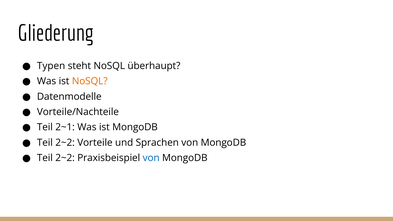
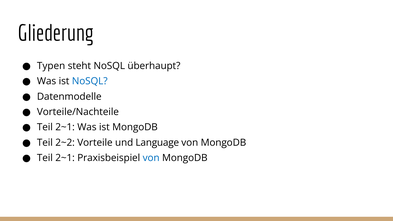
NoSQL at (90, 81) colour: orange -> blue
Sprachen: Sprachen -> Language
2~2 at (65, 158): 2~2 -> 2~1
